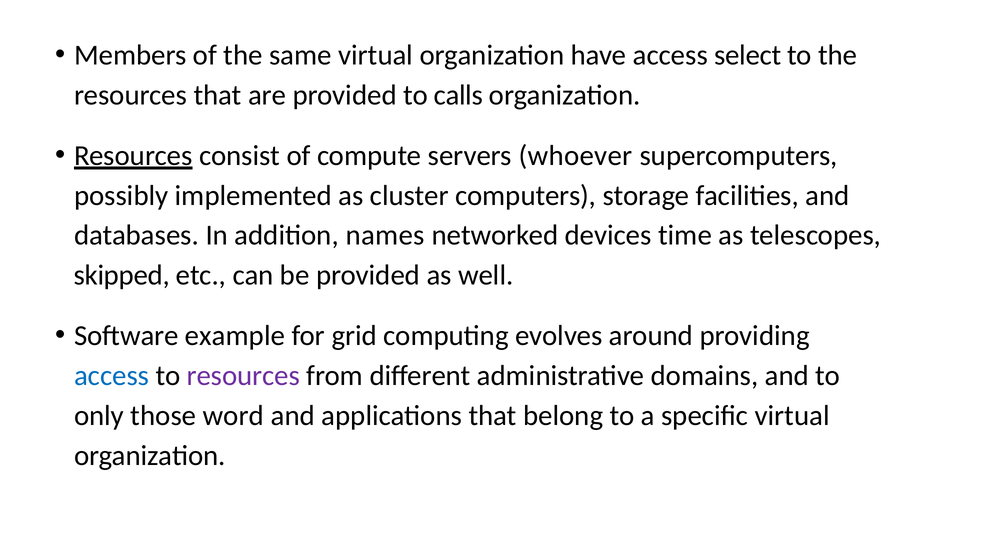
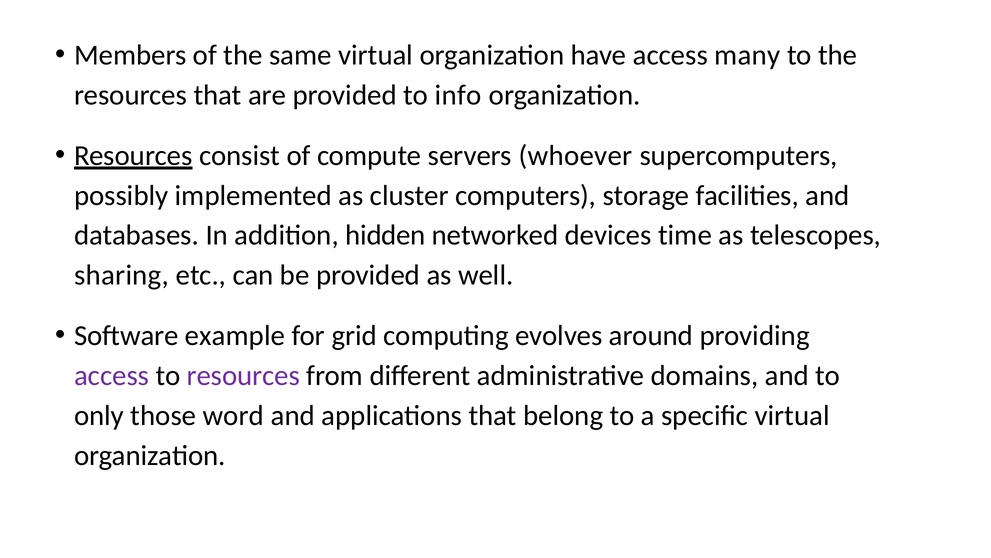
select: select -> many
calls: calls -> info
names: names -> hidden
skipped: skipped -> sharing
access at (112, 375) colour: blue -> purple
